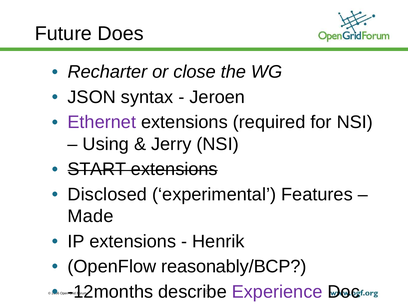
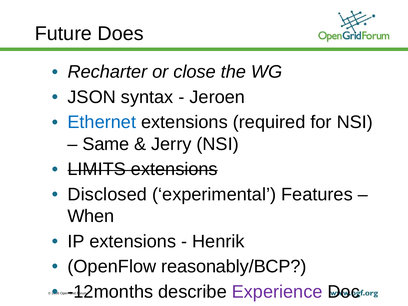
Ethernet colour: purple -> blue
Using: Using -> Same
START: START -> LIMITS
Made: Made -> When
